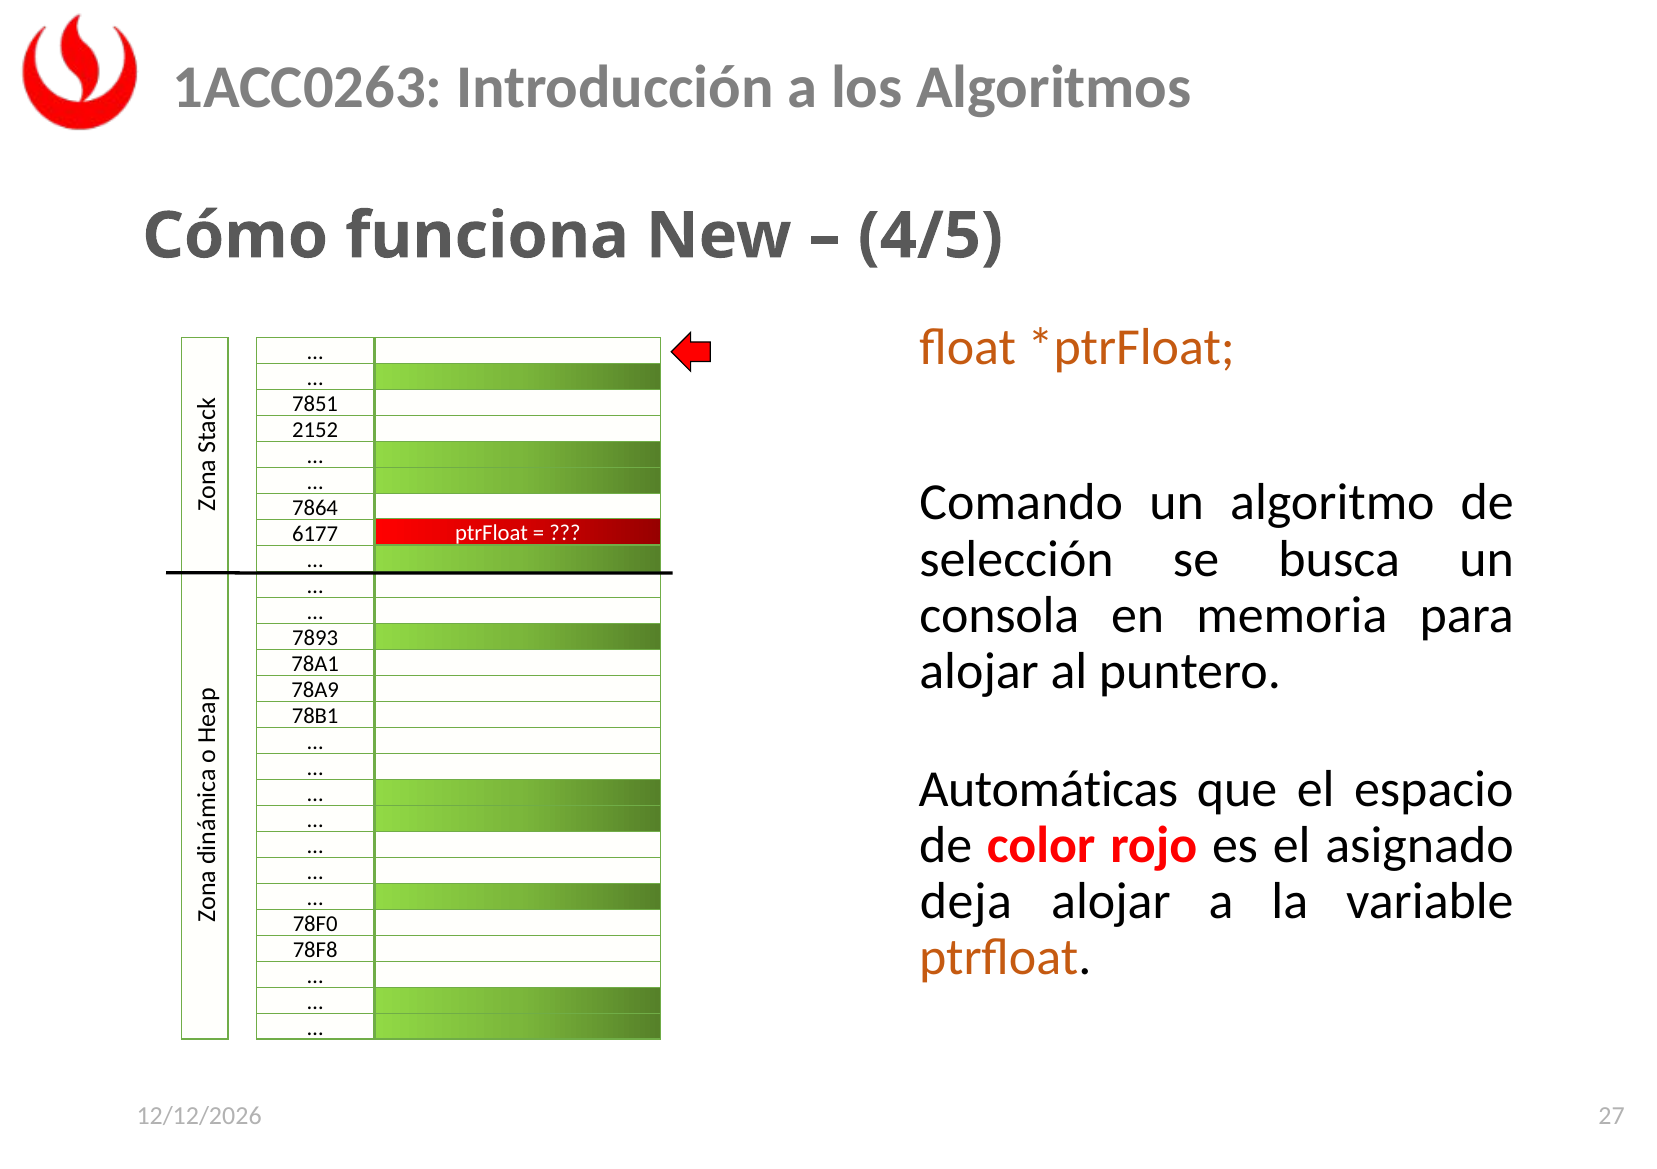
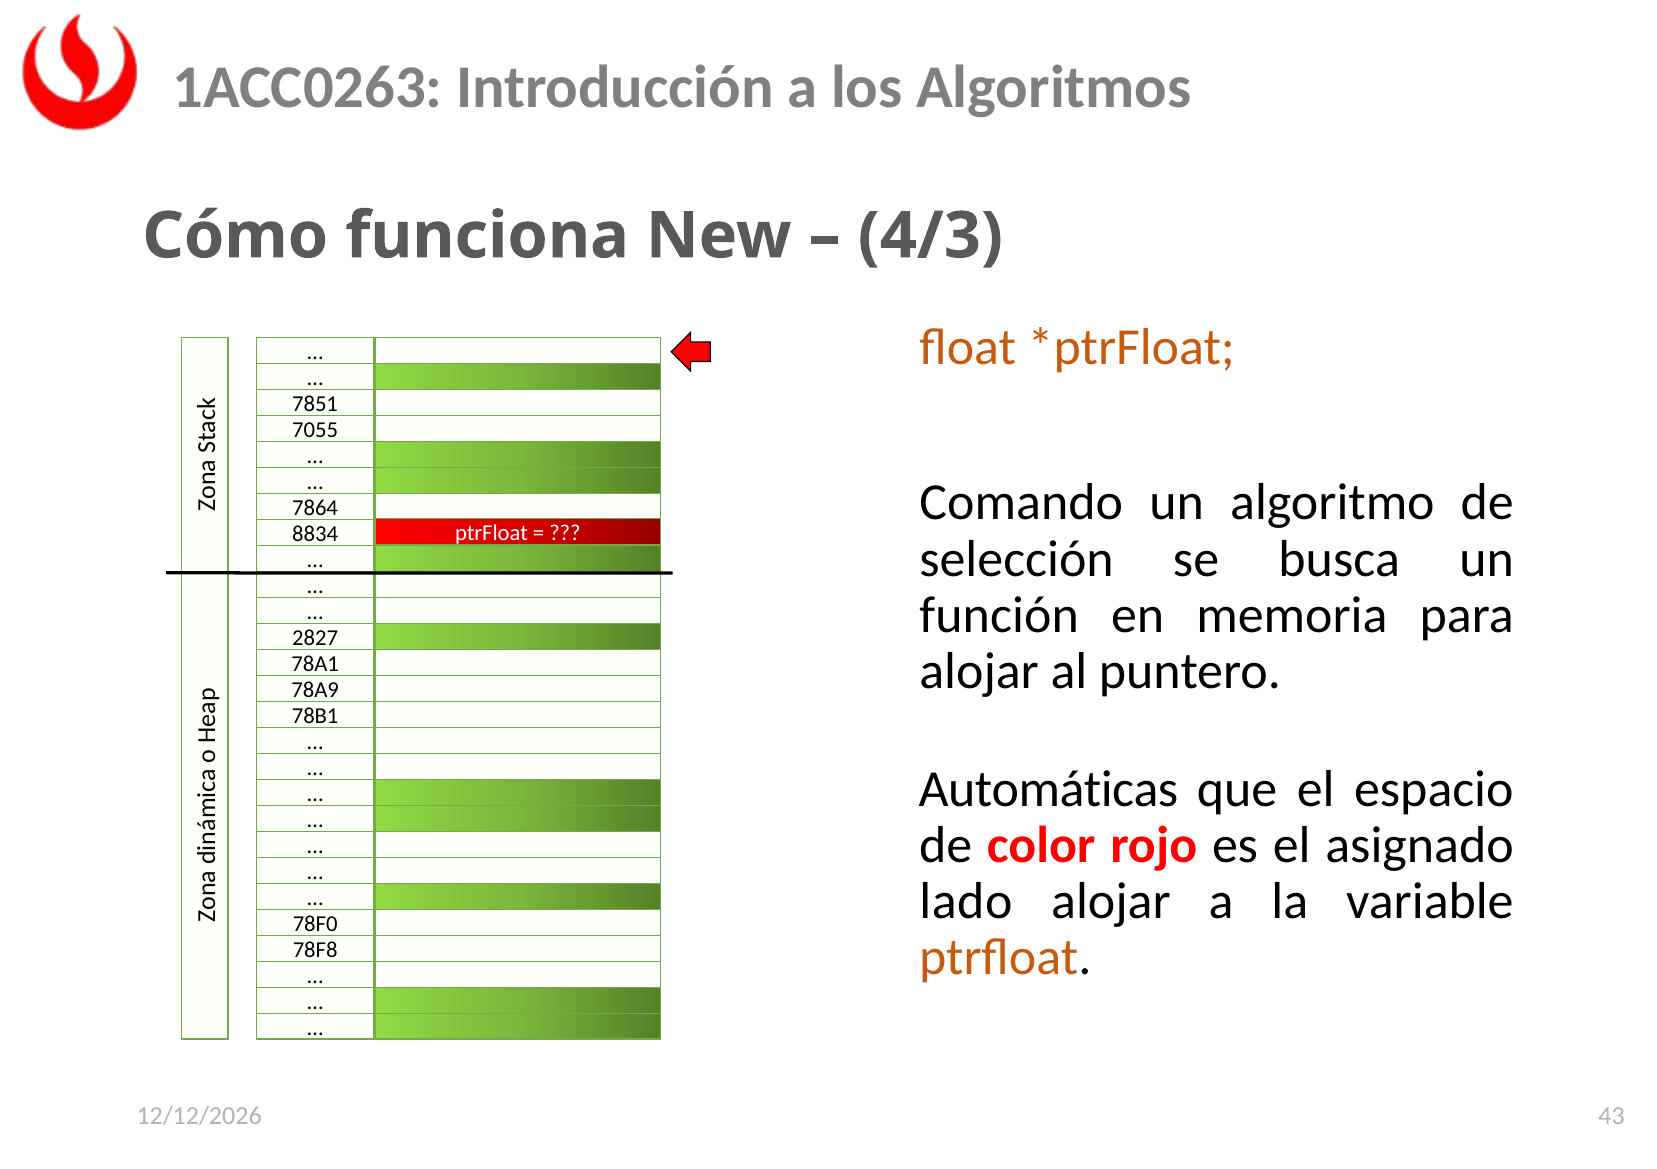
4/5: 4/5 -> 4/3
2152: 2152 -> 7055
6177: 6177 -> 8834
consola: consola -> función
7893: 7893 -> 2827
deja: deja -> lado
27: 27 -> 43
